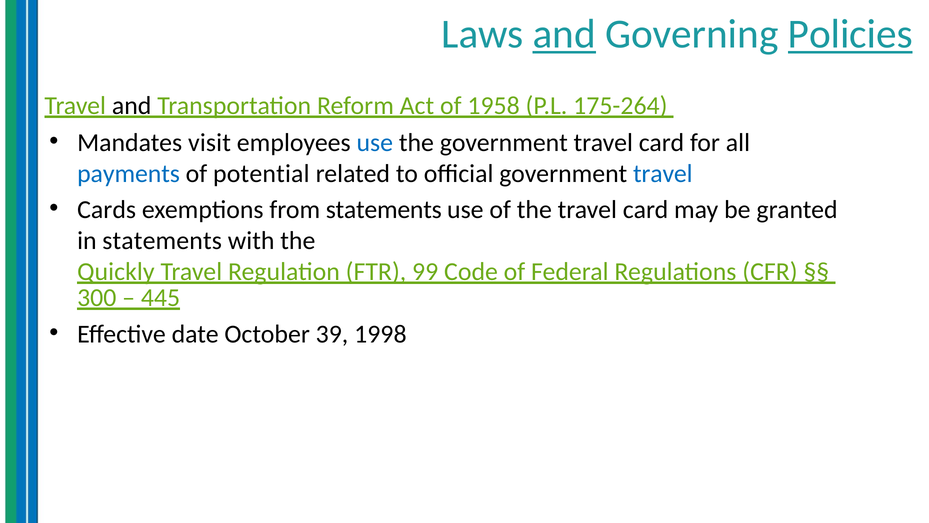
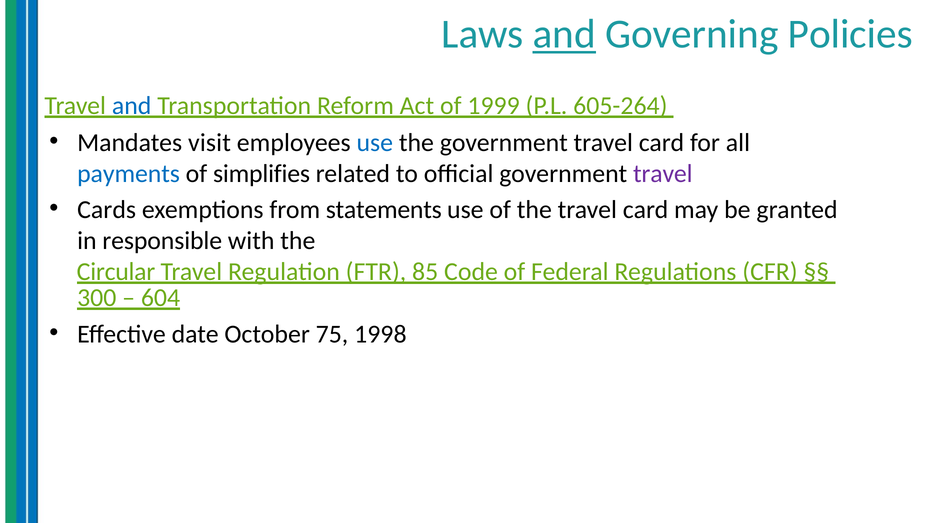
Policies underline: present -> none
and at (132, 106) colour: black -> blue
1958: 1958 -> 1999
175-264: 175-264 -> 605-264
potential: potential -> simplifies
travel at (663, 173) colour: blue -> purple
in statements: statements -> responsible
Quickly: Quickly -> Circular
99: 99 -> 85
445: 445 -> 604
39: 39 -> 75
